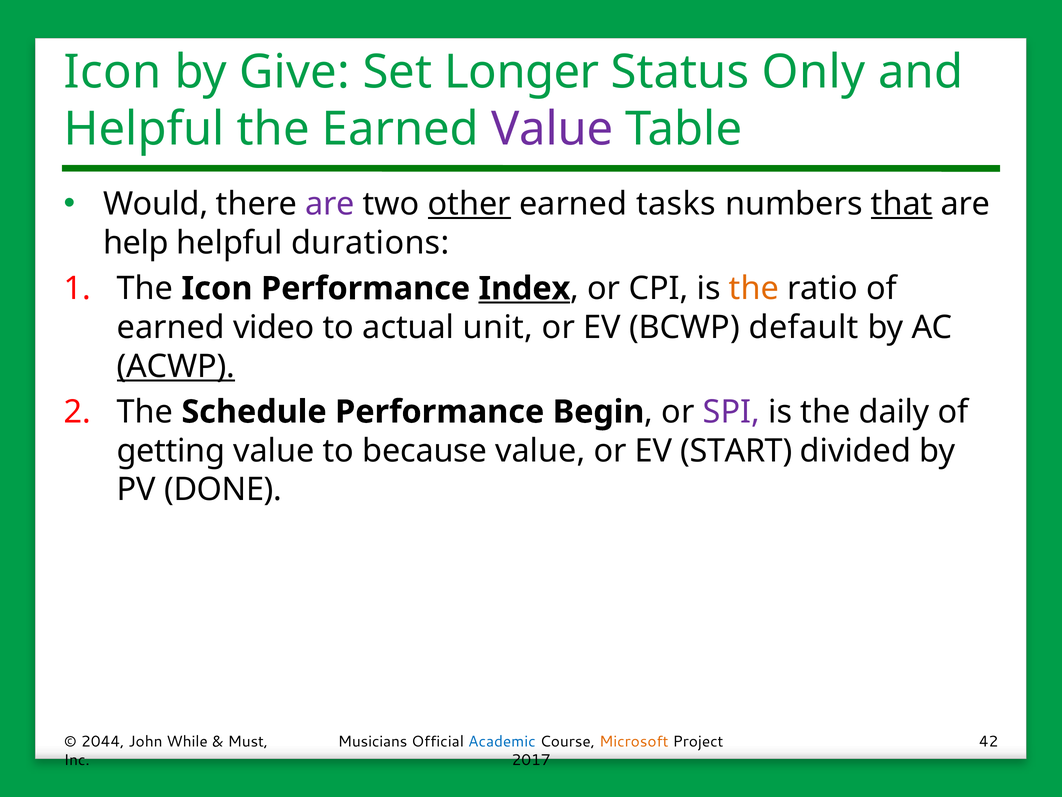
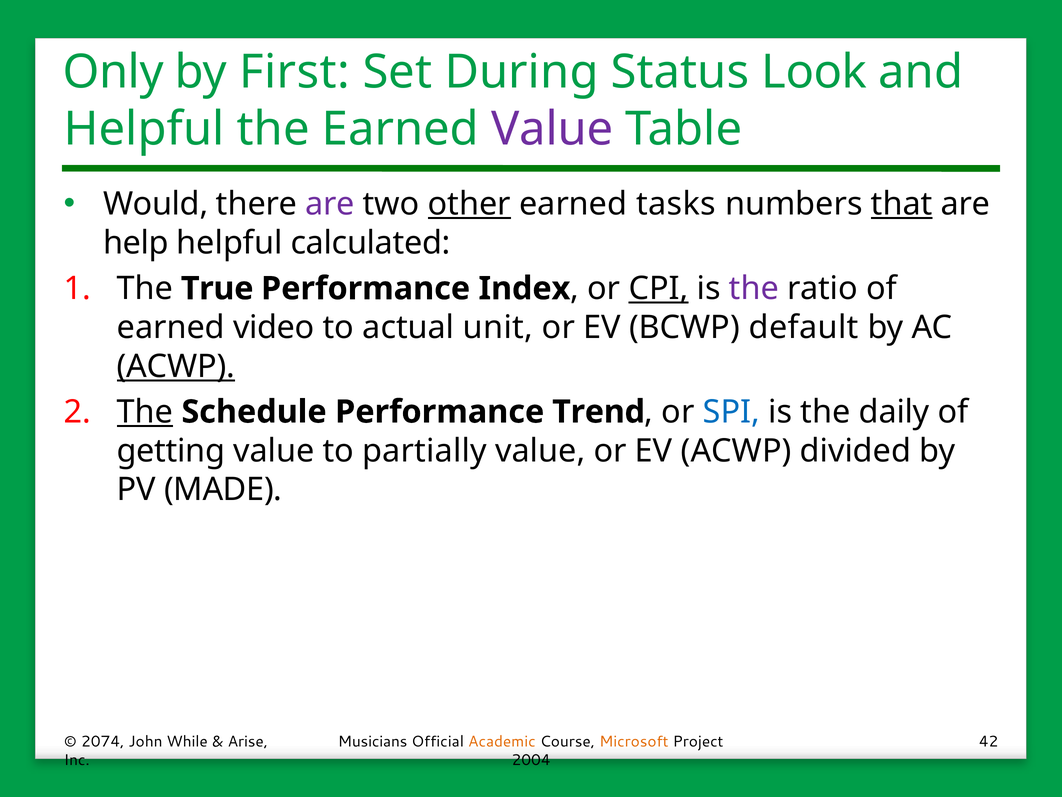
Icon at (113, 72): Icon -> Only
Give: Give -> First
Longer: Longer -> During
Only: Only -> Look
durations: durations -> calculated
The Icon: Icon -> True
Index underline: present -> none
CPI underline: none -> present
the at (754, 288) colour: orange -> purple
The at (145, 412) underline: none -> present
Begin: Begin -> Trend
SPI colour: purple -> blue
because: because -> partially
EV START: START -> ACWP
DONE: DONE -> MADE
2044: 2044 -> 2074
Must: Must -> Arise
Academic colour: blue -> orange
2017: 2017 -> 2004
